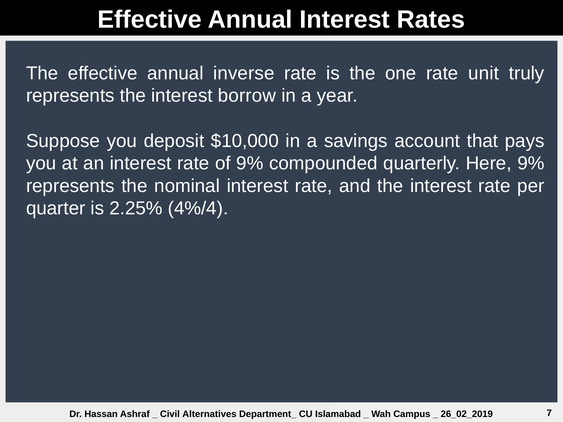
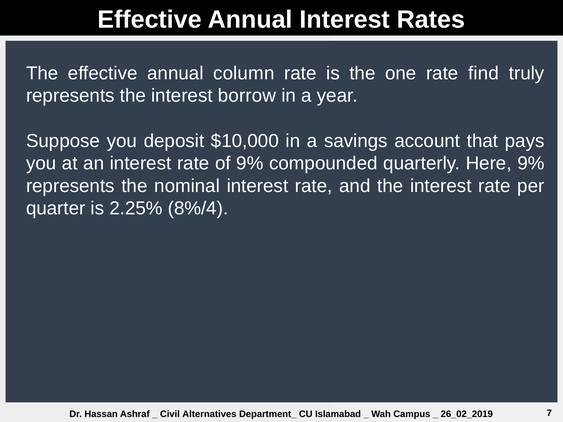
inverse: inverse -> column
unit: unit -> find
4%/4: 4%/4 -> 8%/4
